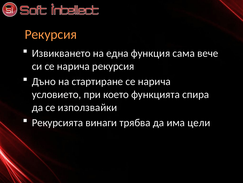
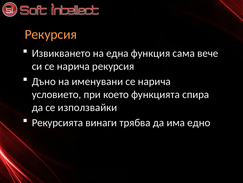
стартиране: стартиране -> именувани
цели: цели -> едно
